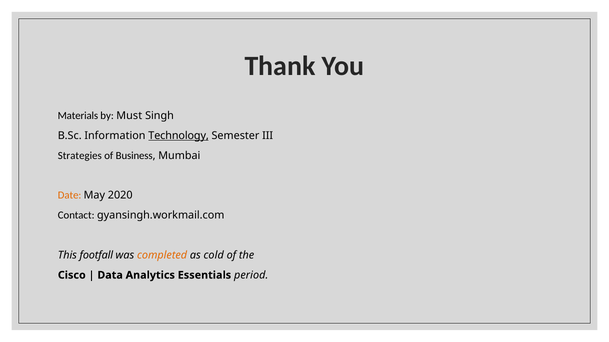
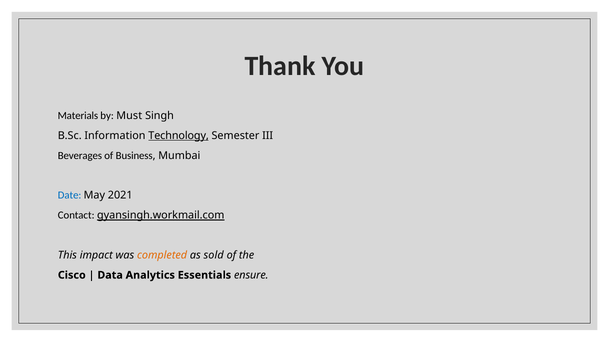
Strategies: Strategies -> Beverages
Date colour: orange -> blue
2020: 2020 -> 2021
gyansingh.workmail.com underline: none -> present
footfall: footfall -> impact
cold: cold -> sold
period: period -> ensure
